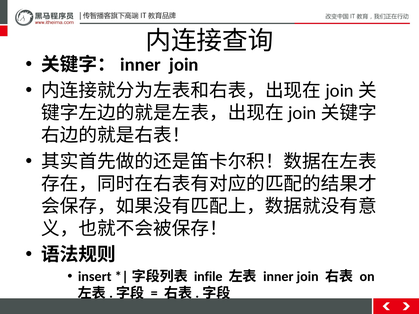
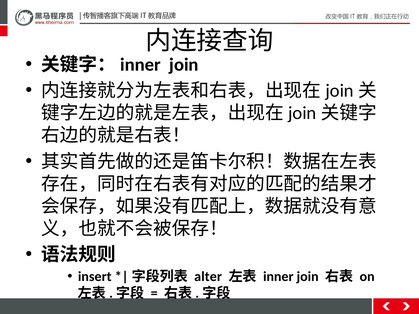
infile: infile -> alter
